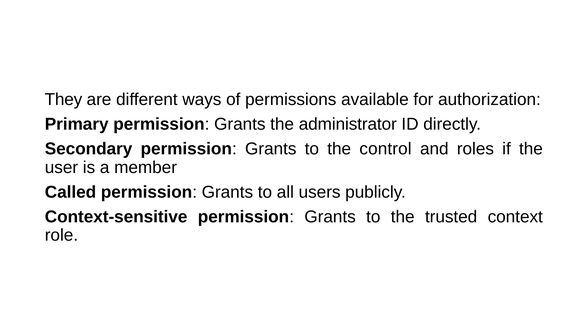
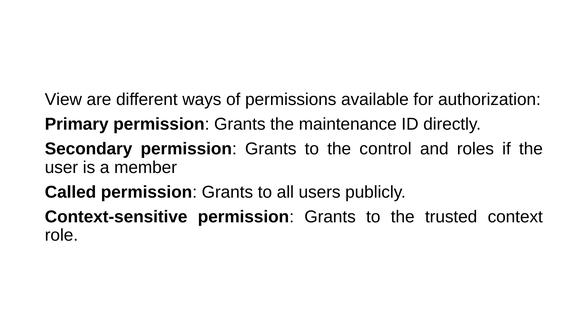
They: They -> View
administrator: administrator -> maintenance
